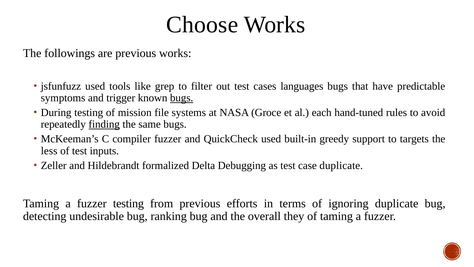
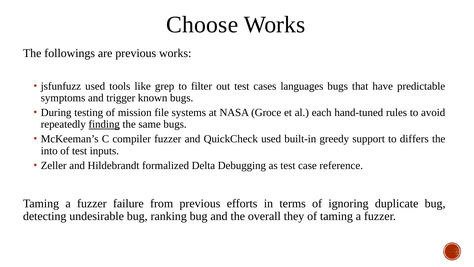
bugs at (182, 98) underline: present -> none
targets: targets -> differs
less: less -> into
case duplicate: duplicate -> reference
fuzzer testing: testing -> failure
